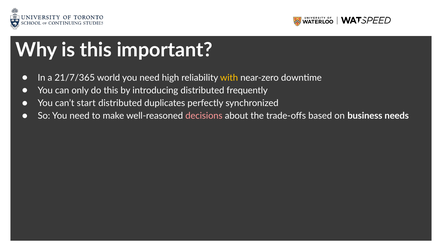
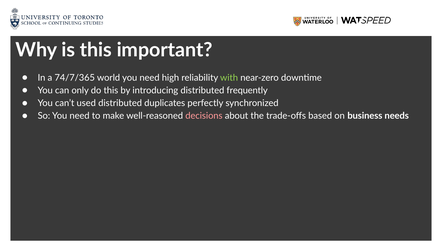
21/7/365: 21/7/365 -> 74/7/365
with colour: yellow -> light green
start: start -> used
